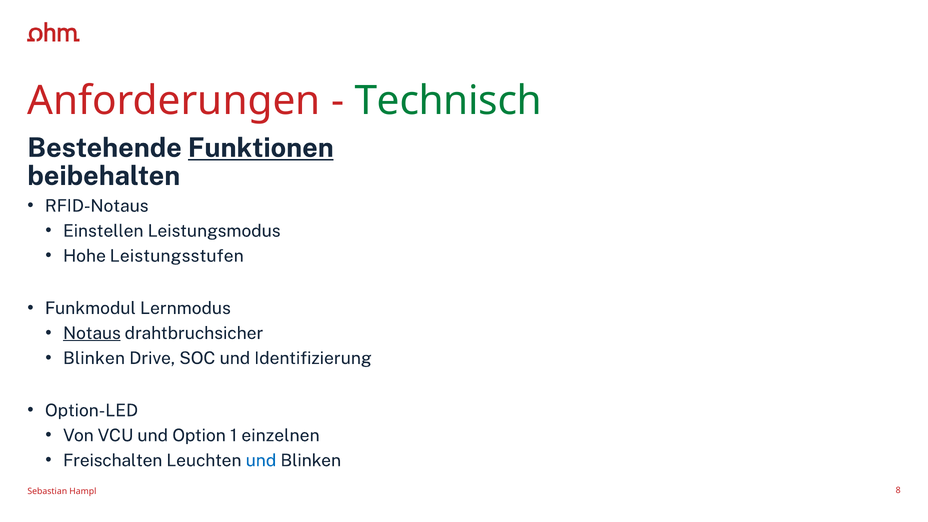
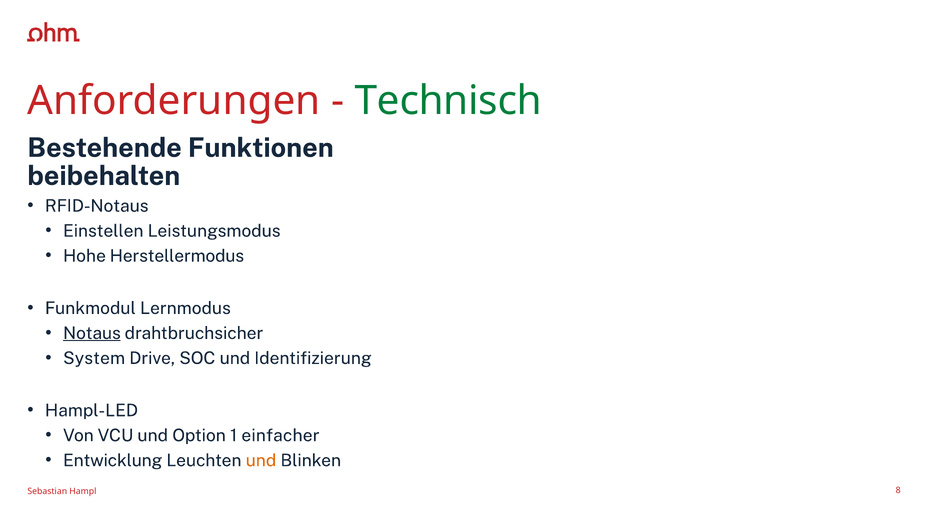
Funktionen underline: present -> none
Leistungsstufen: Leistungsstufen -> Herstellermodus
Blinken at (94, 358): Blinken -> System
Option-LED: Option-LED -> Hampl-LED
einzelnen: einzelnen -> einfacher
Freischalten: Freischalten -> Entwicklung
und at (261, 460) colour: blue -> orange
